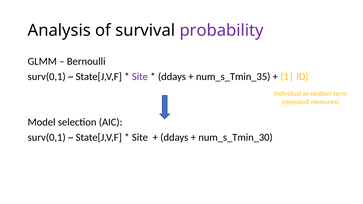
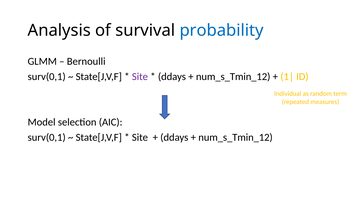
probability colour: purple -> blue
num_s_Tmin_35 at (233, 77): num_s_Tmin_35 -> num_s_Tmin_12
num_s_Tmin_30 at (236, 137): num_s_Tmin_30 -> num_s_Tmin_12
